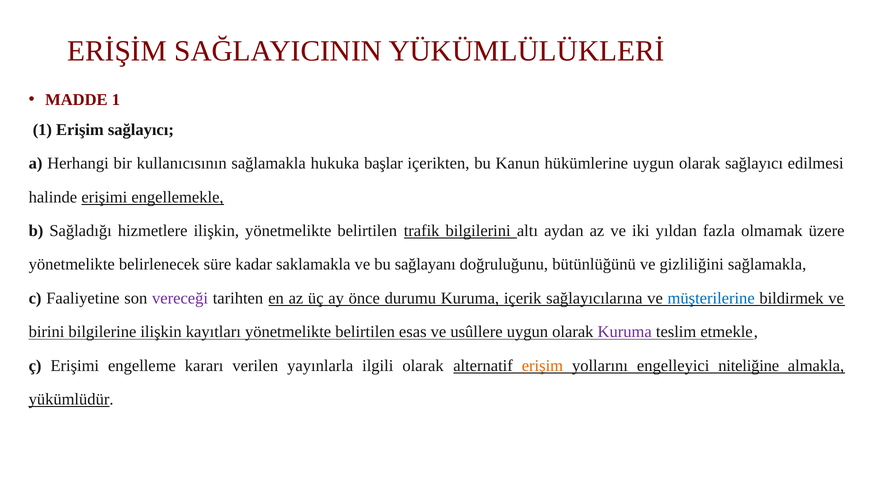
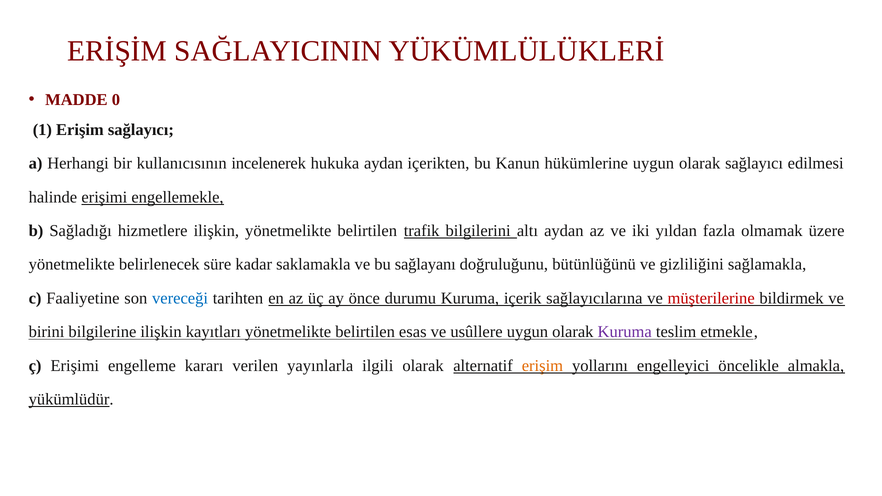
MADDE 1: 1 -> 0
kullanıcısının sağlamakla: sağlamakla -> incelenerek
hukuka başlar: başlar -> aydan
vereceği colour: purple -> blue
müşterilerine colour: blue -> red
niteliğine: niteliğine -> öncelikle
